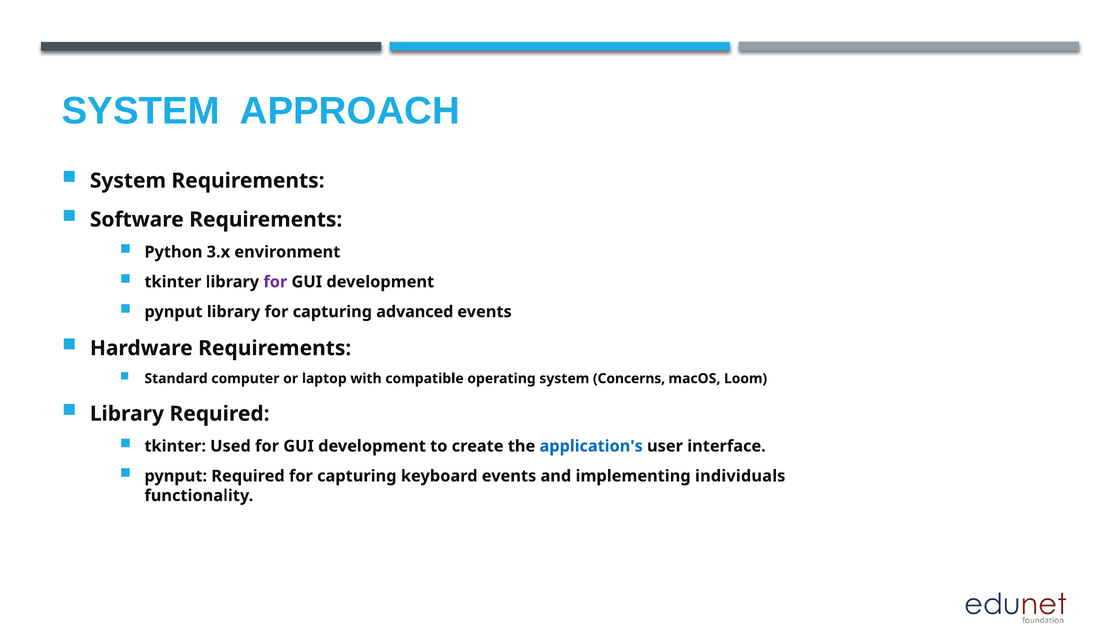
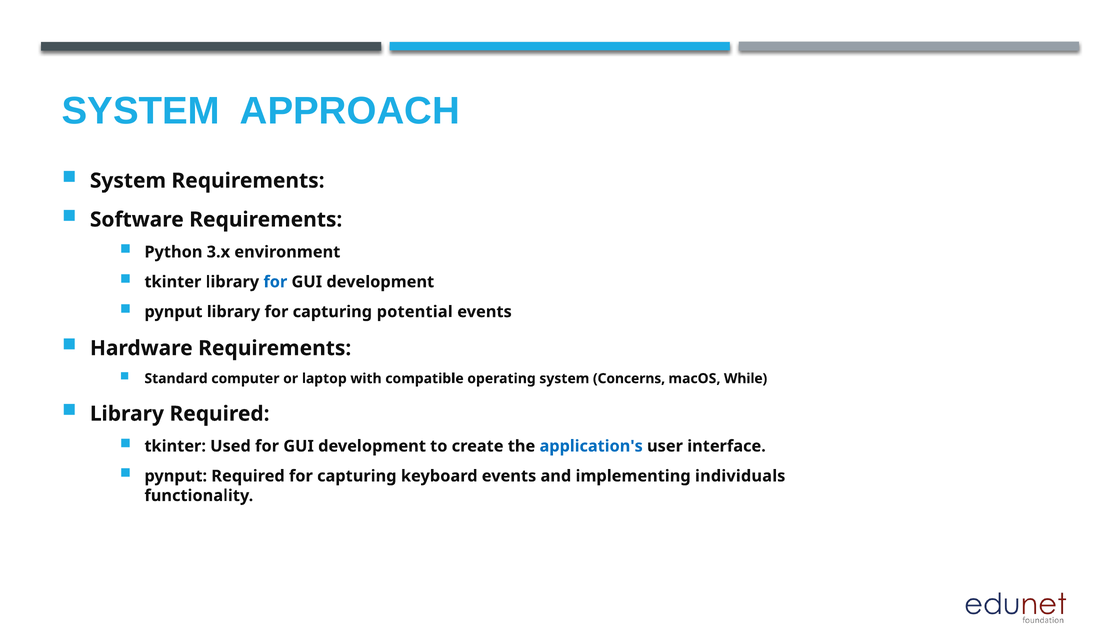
for at (275, 282) colour: purple -> blue
advanced: advanced -> potential
Loom: Loom -> While
